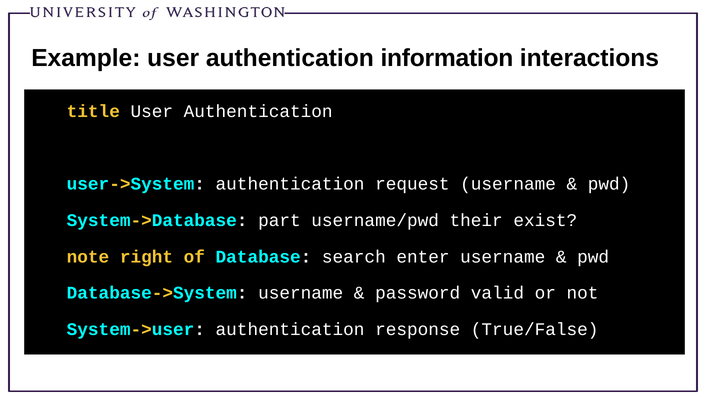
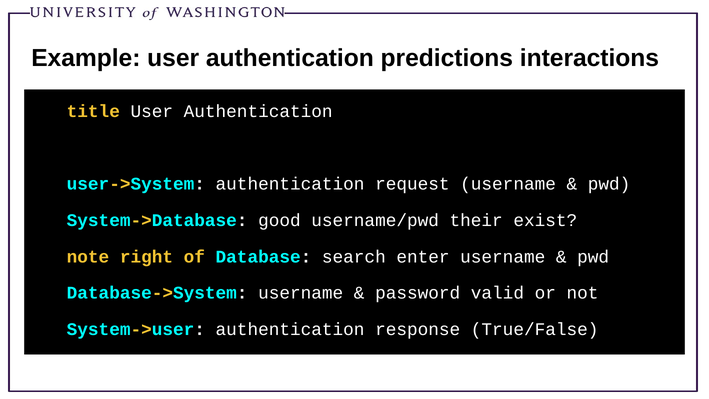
information: information -> predictions
part: part -> good
